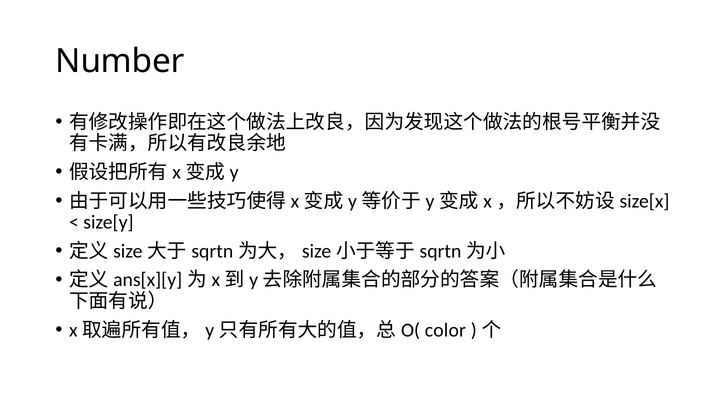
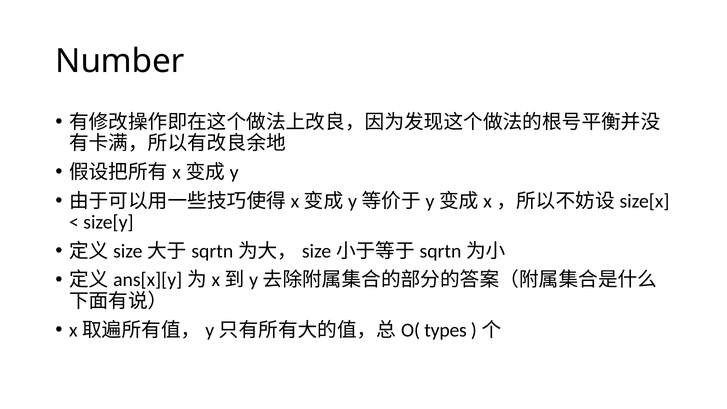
color: color -> types
